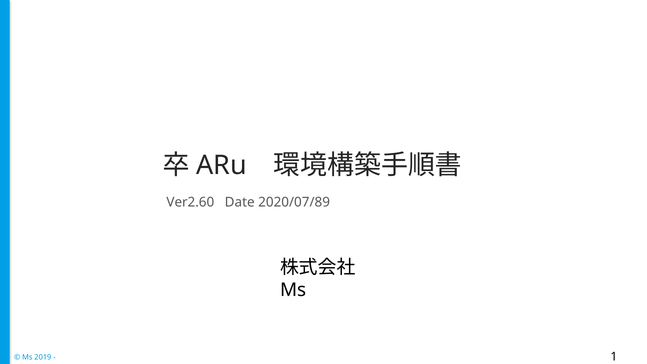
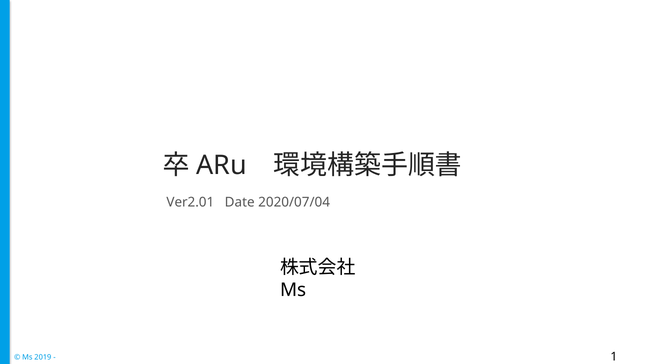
Ver2.60: Ver2.60 -> Ver2.01
2020/07/89: 2020/07/89 -> 2020/07/04
